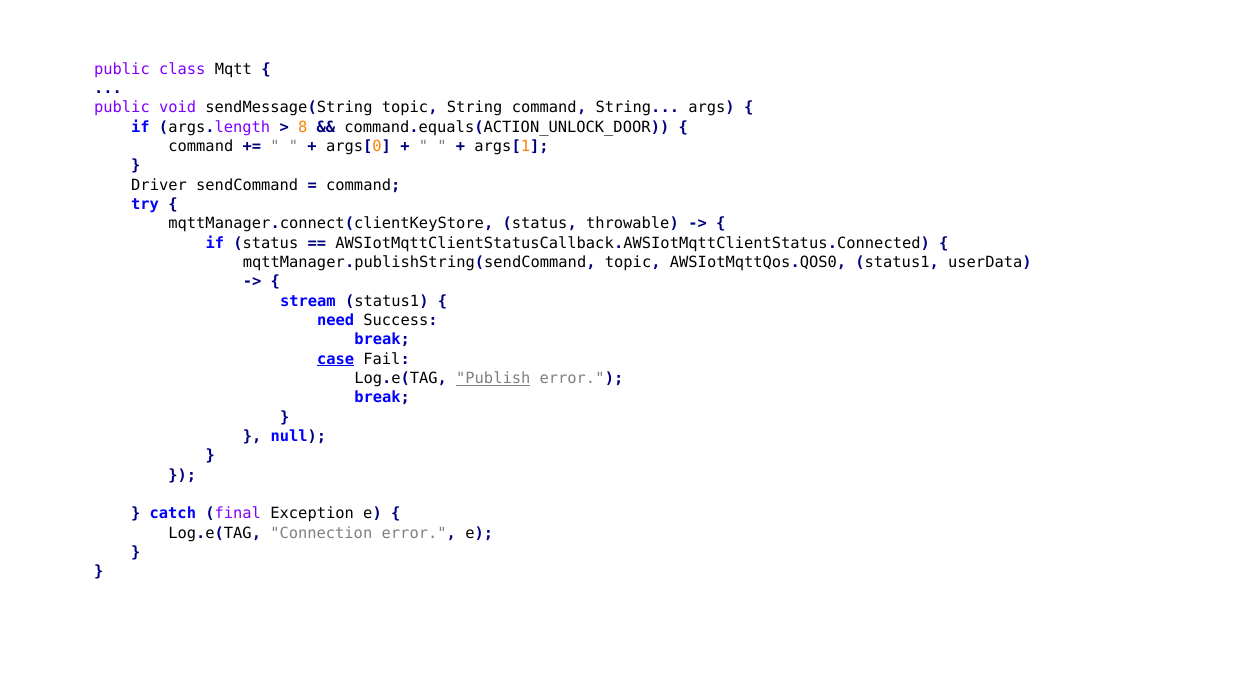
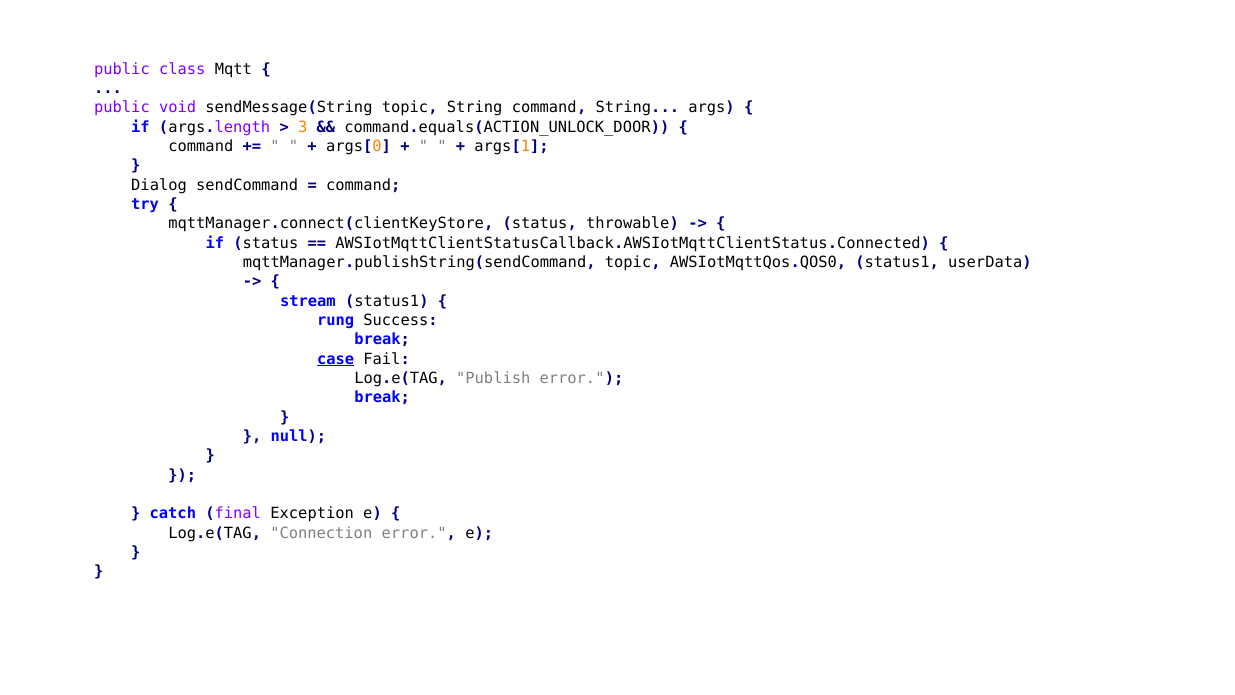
8: 8 -> 3
Driver: Driver -> Dialog
need: need -> rung
Publish underline: present -> none
